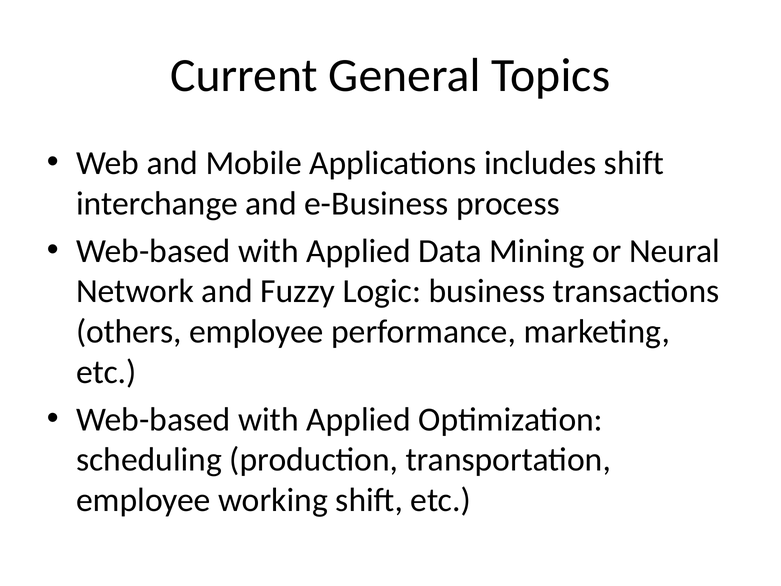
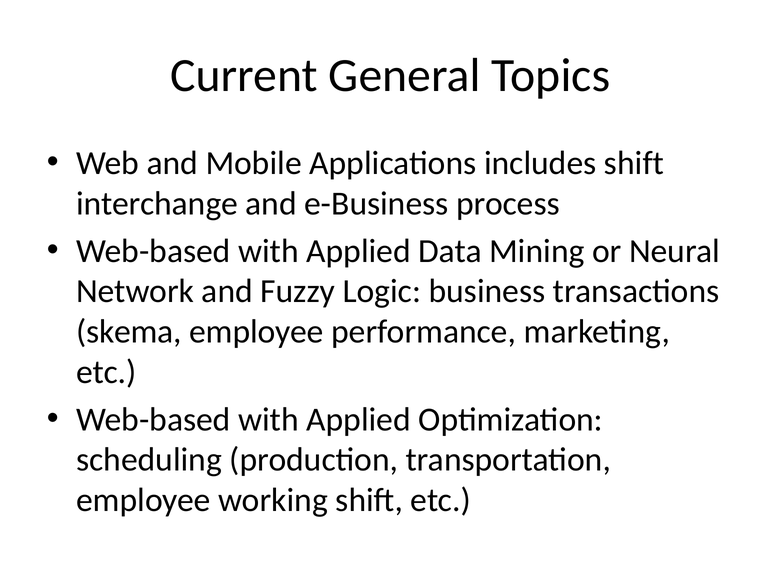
others: others -> skema
